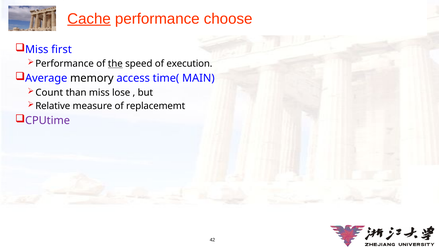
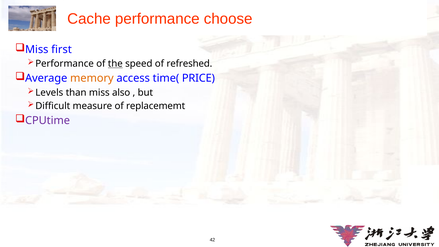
Cache underline: present -> none
execution: execution -> refreshed
memory colour: black -> orange
MAIN: MAIN -> PRICE
Count: Count -> Levels
lose: lose -> also
Relative: Relative -> Difficult
